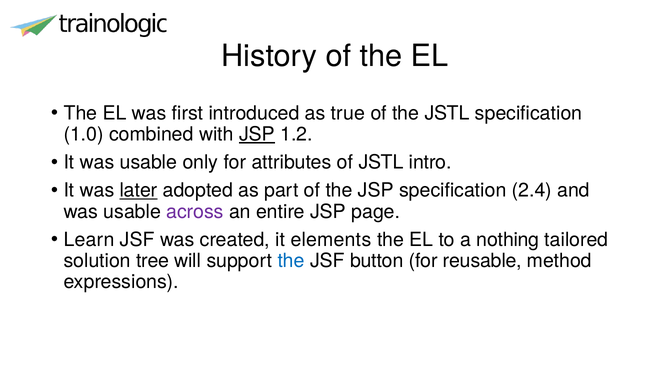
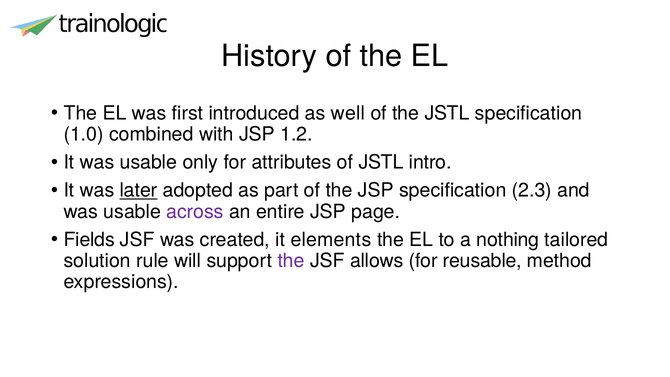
true: true -> well
JSP at (257, 134) underline: present -> none
2.4: 2.4 -> 2.3
Learn: Learn -> Fields
tree: tree -> rule
the at (291, 261) colour: blue -> purple
button: button -> allows
